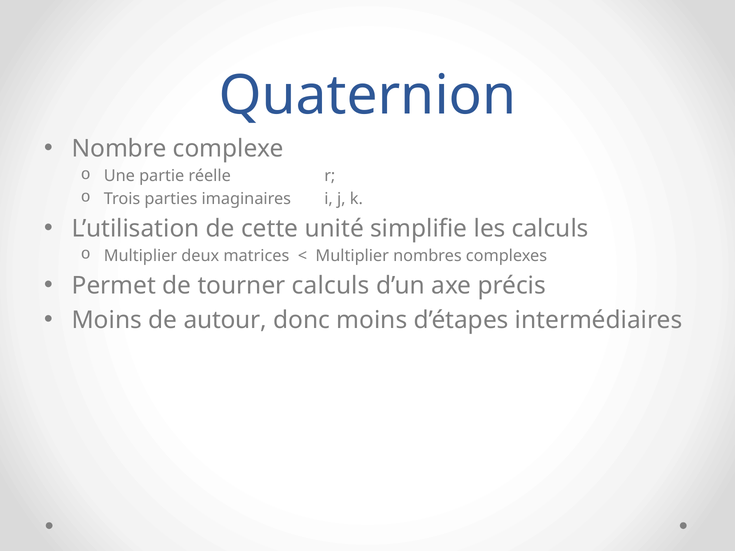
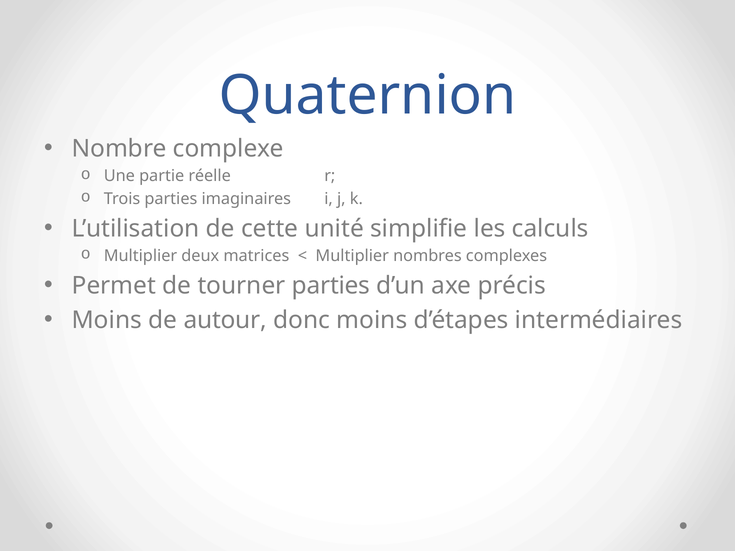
tourner calculs: calculs -> parties
